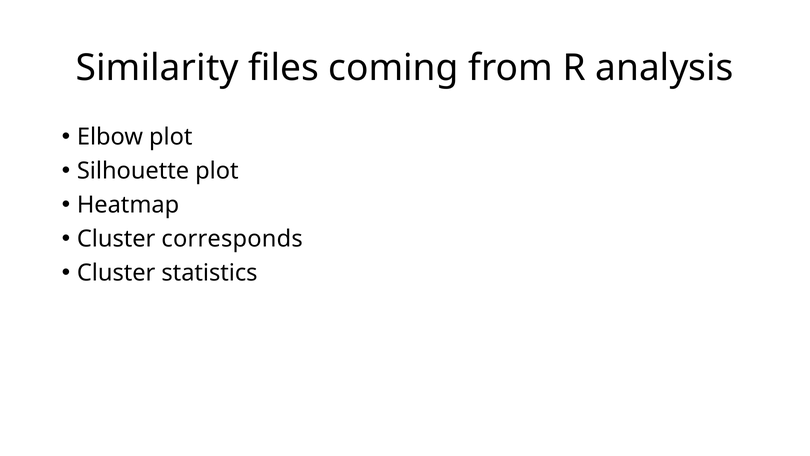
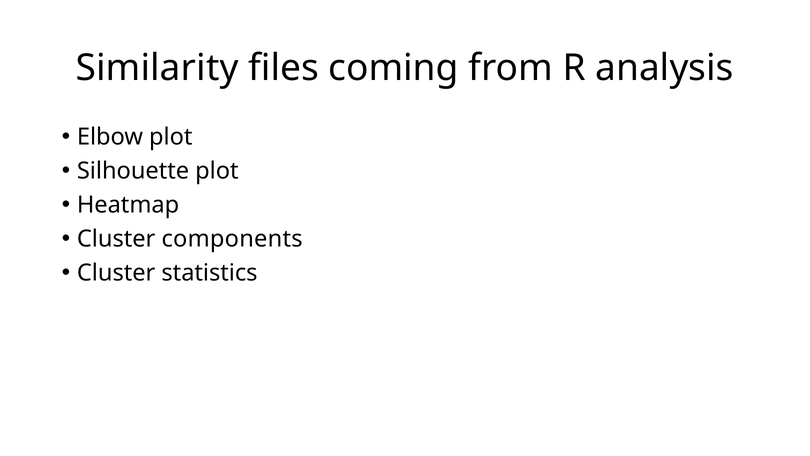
corresponds: corresponds -> components
